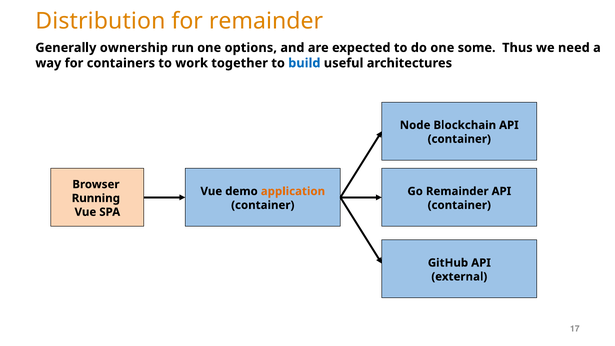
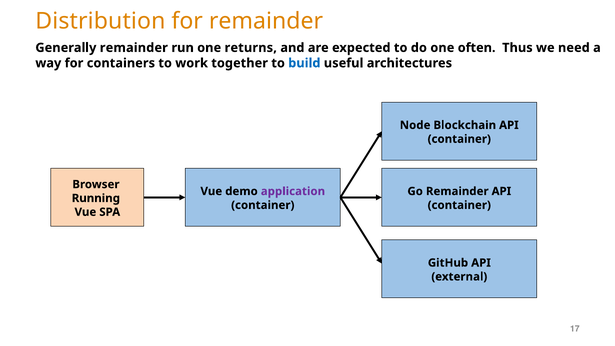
Generally ownership: ownership -> remainder
options: options -> returns
some: some -> often
application colour: orange -> purple
